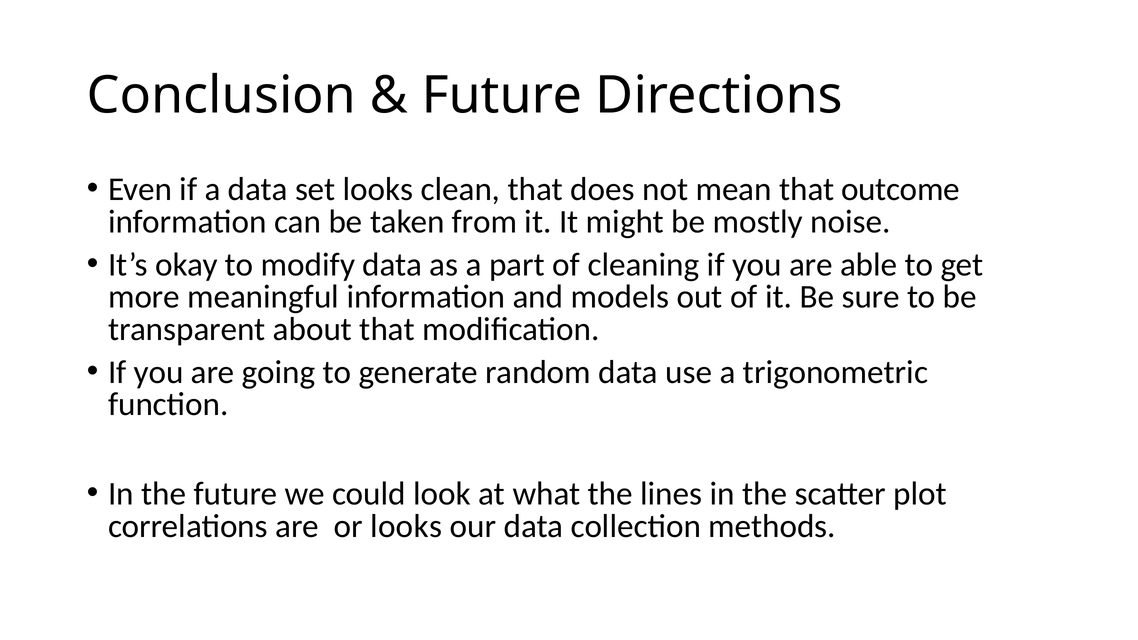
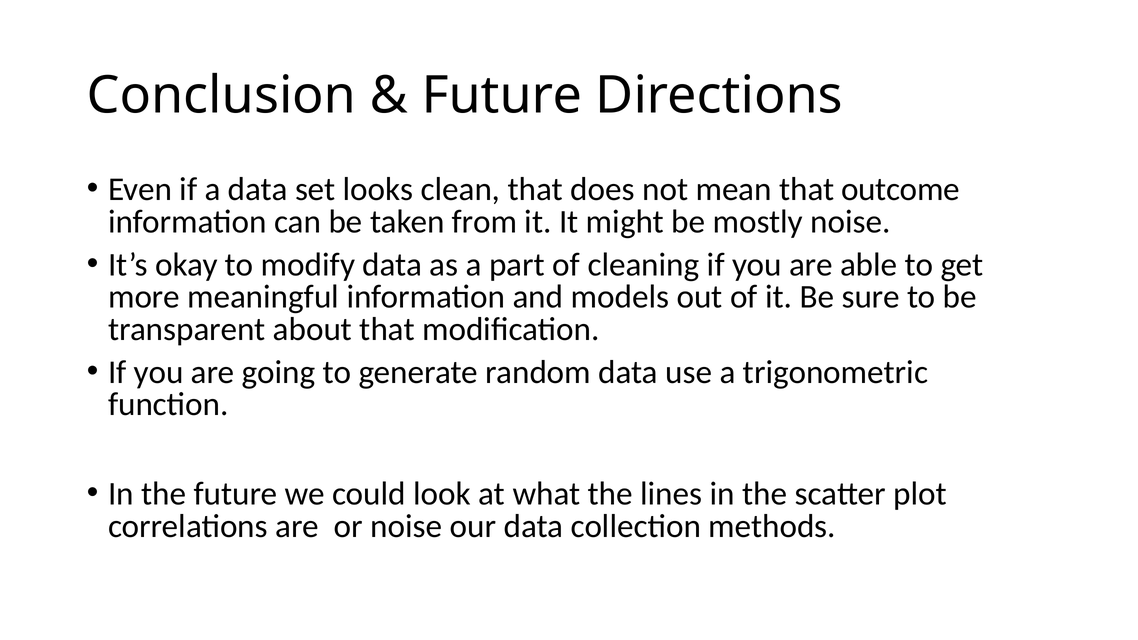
or looks: looks -> noise
